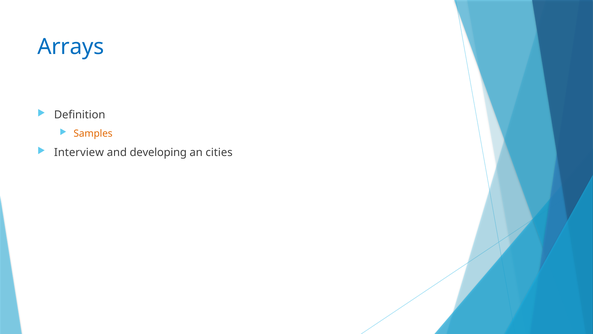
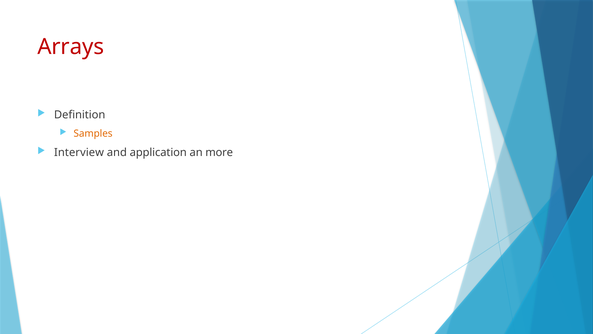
Arrays colour: blue -> red
developing: developing -> application
cities: cities -> more
